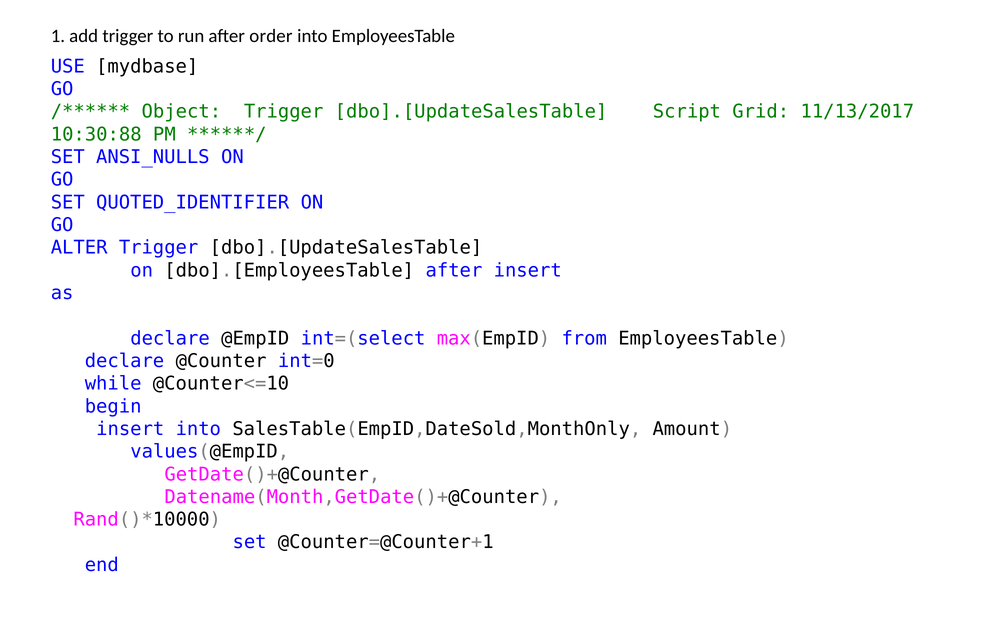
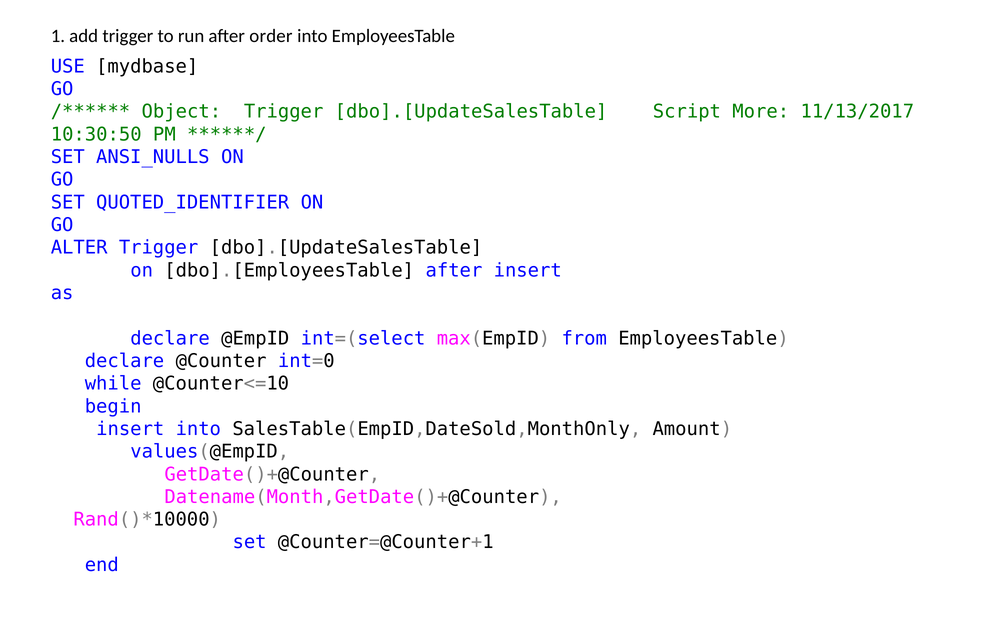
Grid: Grid -> More
10:30:88: 10:30:88 -> 10:30:50
